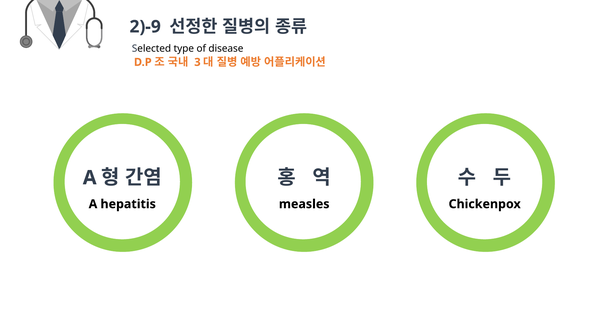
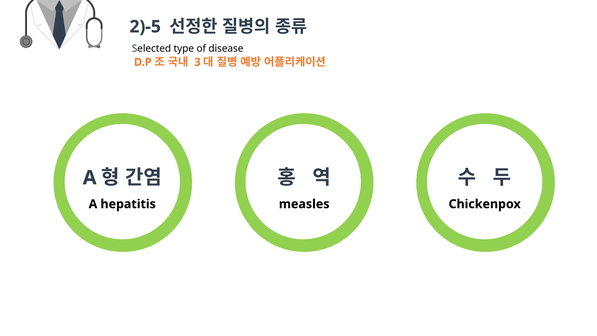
2)-9: 2)-9 -> 2)-5
